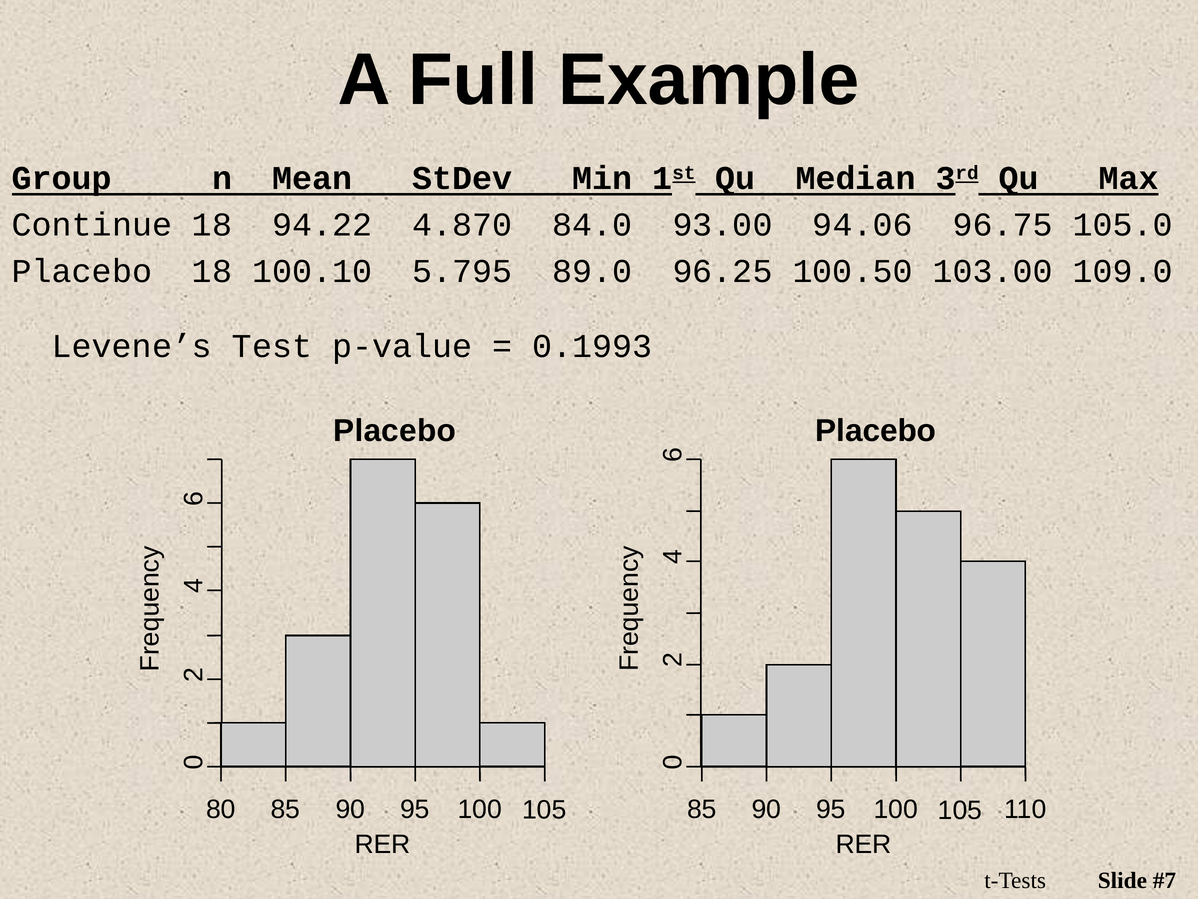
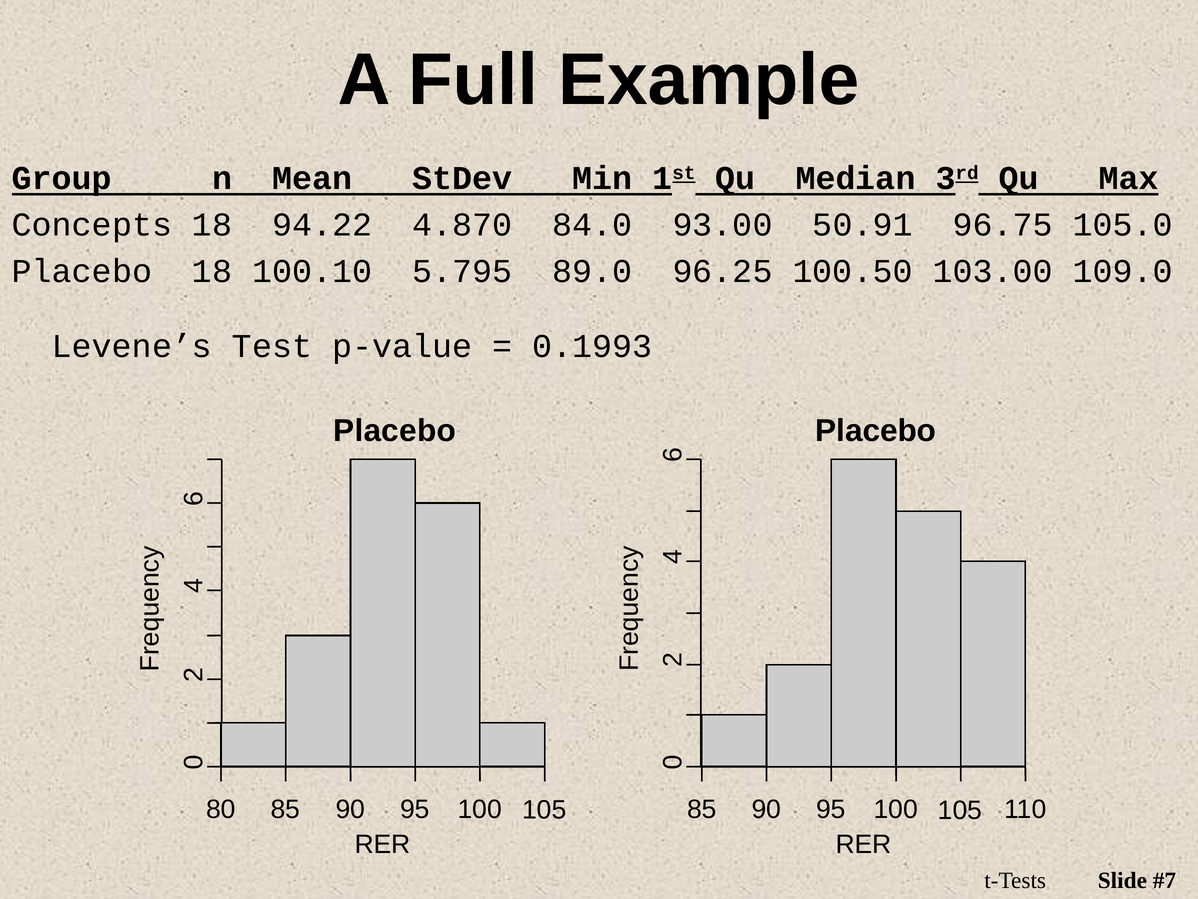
Continue: Continue -> Concepts
94.06: 94.06 -> 50.91
